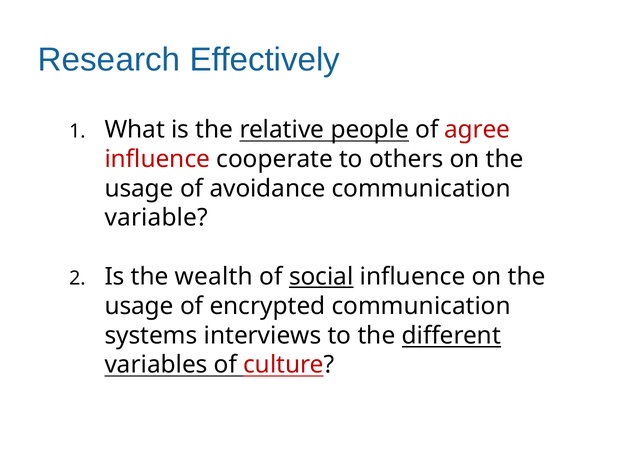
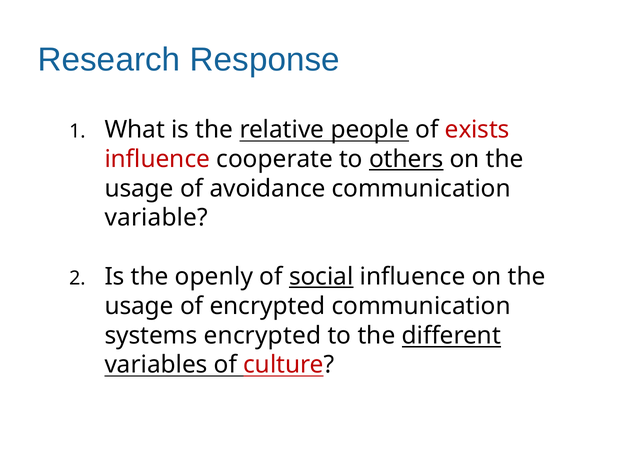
Effectively: Effectively -> Response
agree: agree -> exists
others underline: none -> present
wealth: wealth -> openly
systems interviews: interviews -> encrypted
